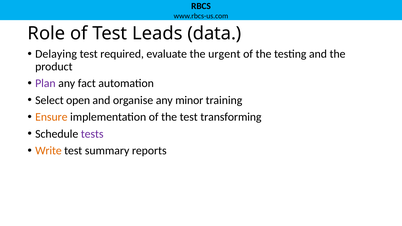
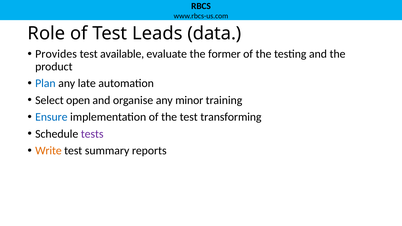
Delaying: Delaying -> Provides
required: required -> available
urgent: urgent -> former
Plan colour: purple -> blue
fact: fact -> late
Ensure colour: orange -> blue
